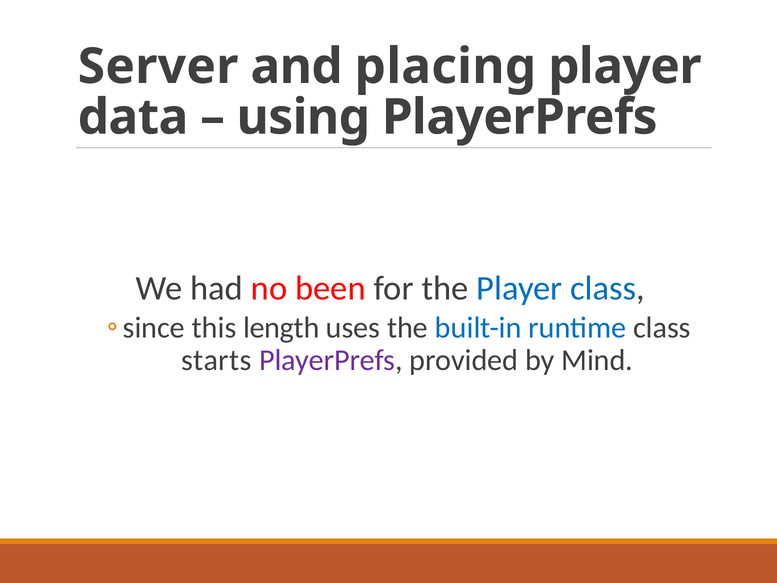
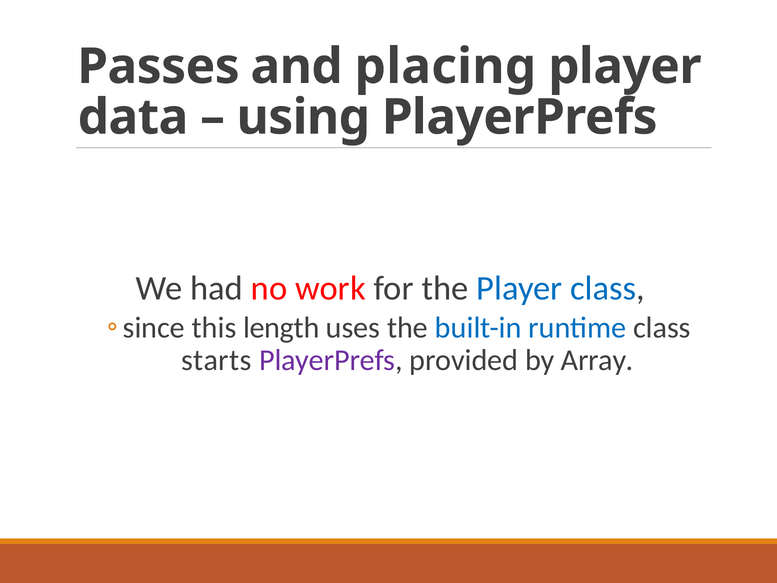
Server: Server -> Passes
been: been -> work
Mind: Mind -> Array
